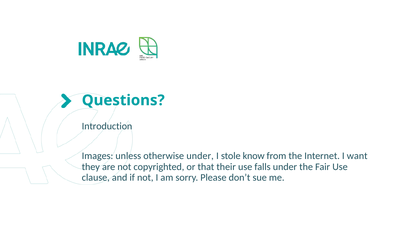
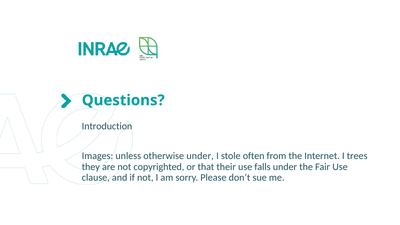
know: know -> often
want: want -> trees
